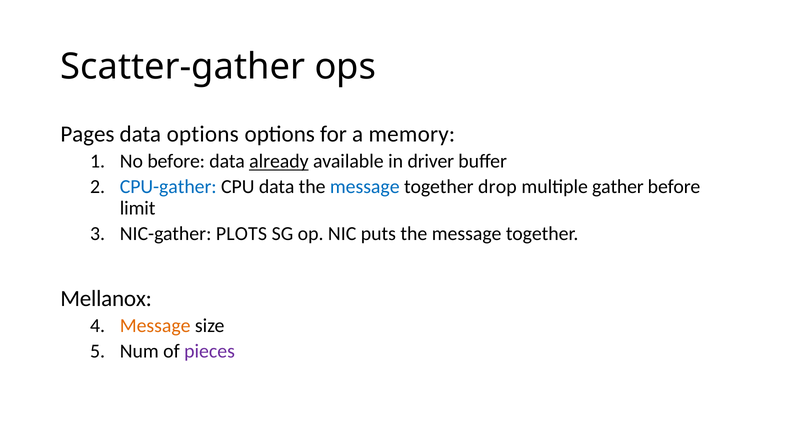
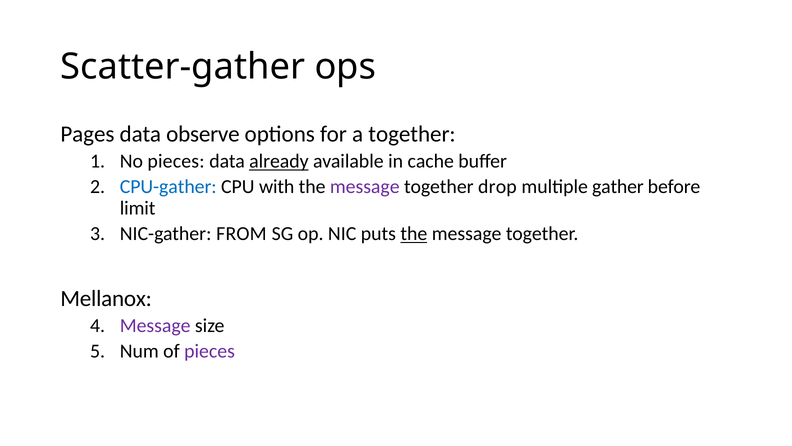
data options: options -> observe
a memory: memory -> together
No before: before -> pieces
driver: driver -> cache
CPU data: data -> with
message at (365, 187) colour: blue -> purple
PLOTS: PLOTS -> FROM
the at (414, 234) underline: none -> present
Message at (155, 325) colour: orange -> purple
